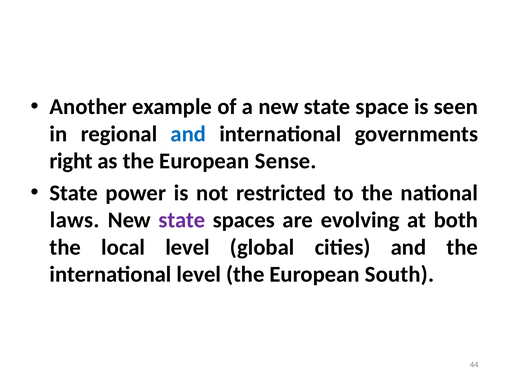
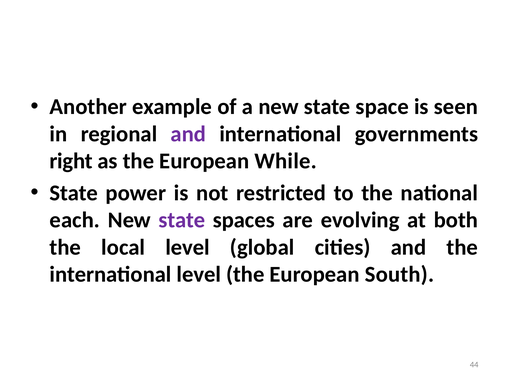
and at (188, 134) colour: blue -> purple
Sense: Sense -> While
laws: laws -> each
